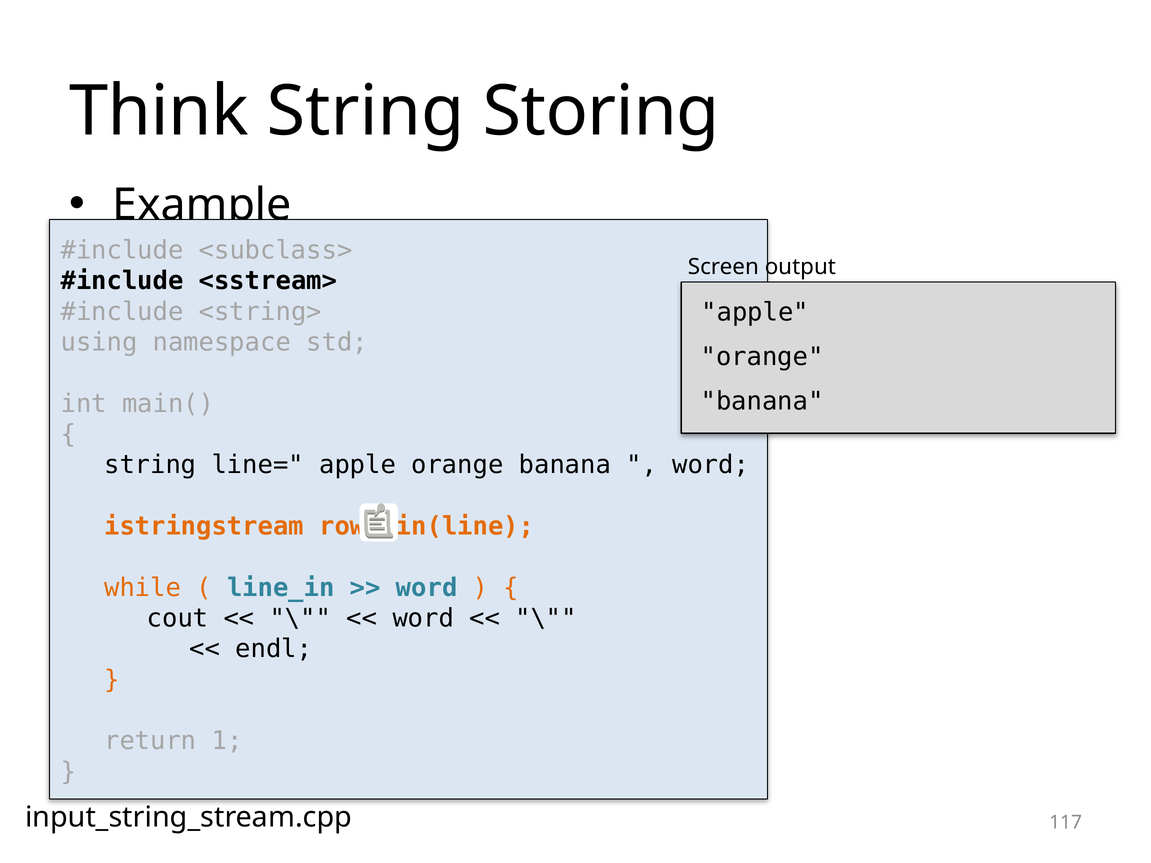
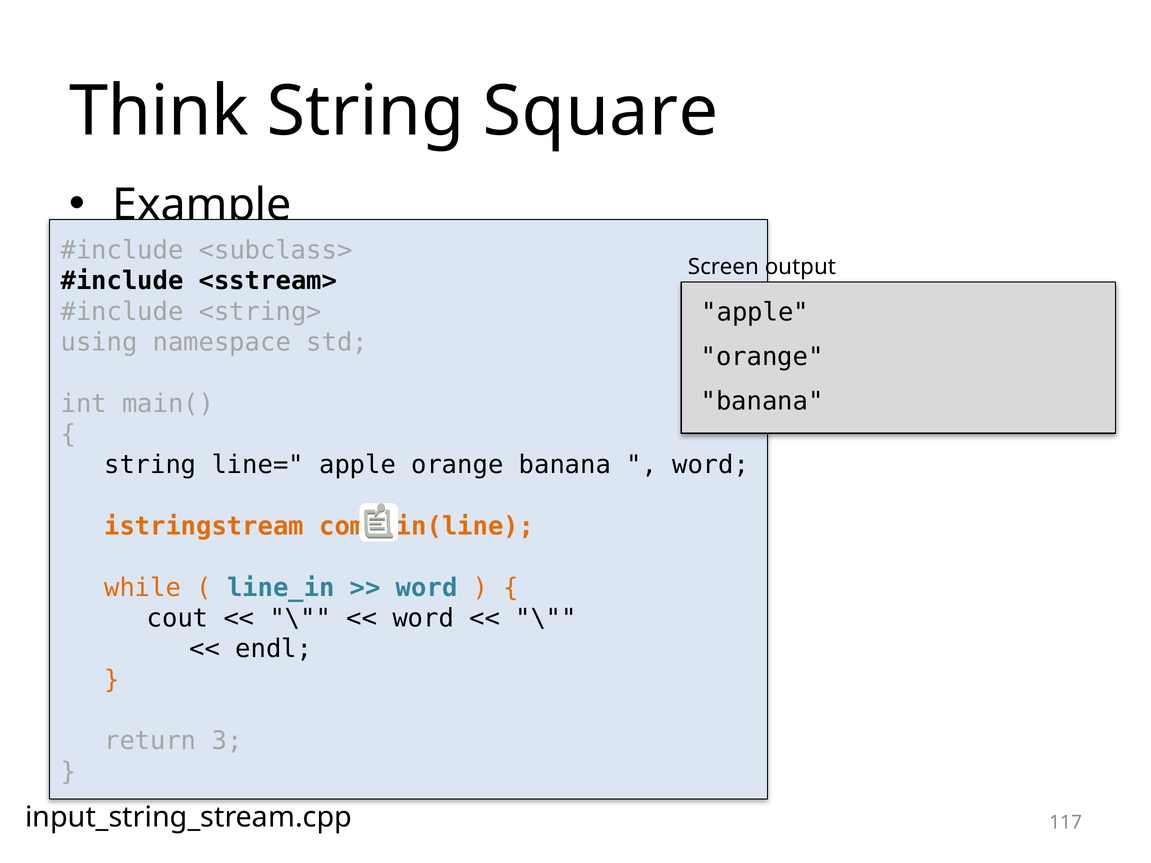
Storing: Storing -> Square
rows_in(line: rows_in(line -> come_in(line
1: 1 -> 3
